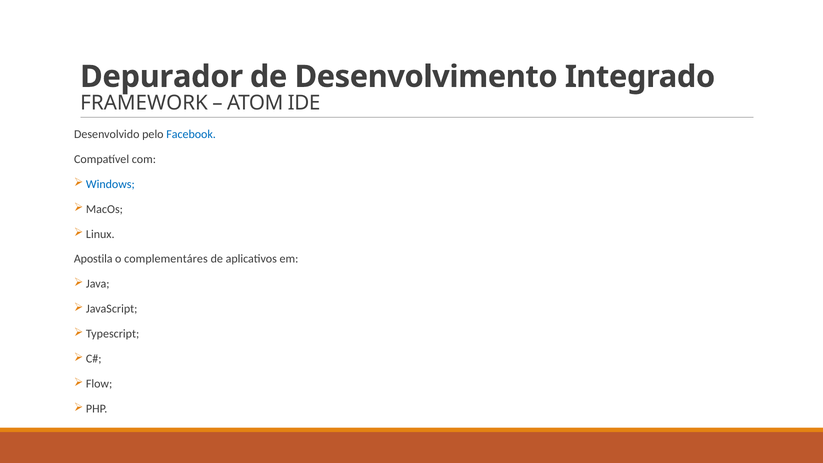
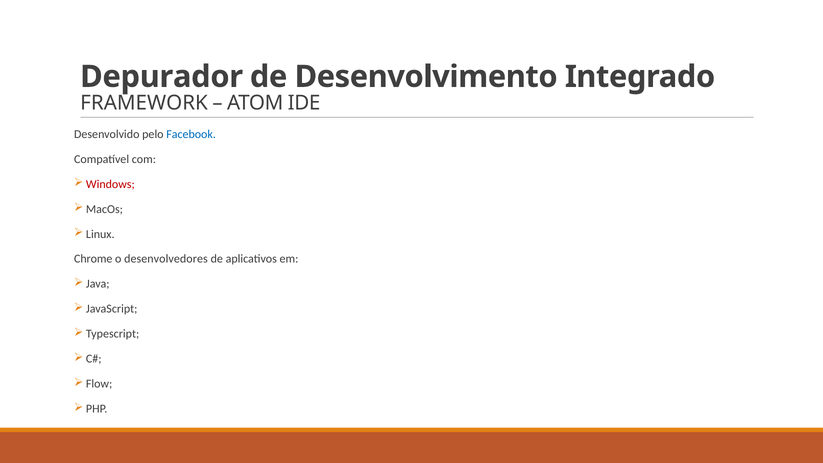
Windows colour: blue -> red
Apostila: Apostila -> Chrome
complementáres: complementáres -> desenvolvedores
